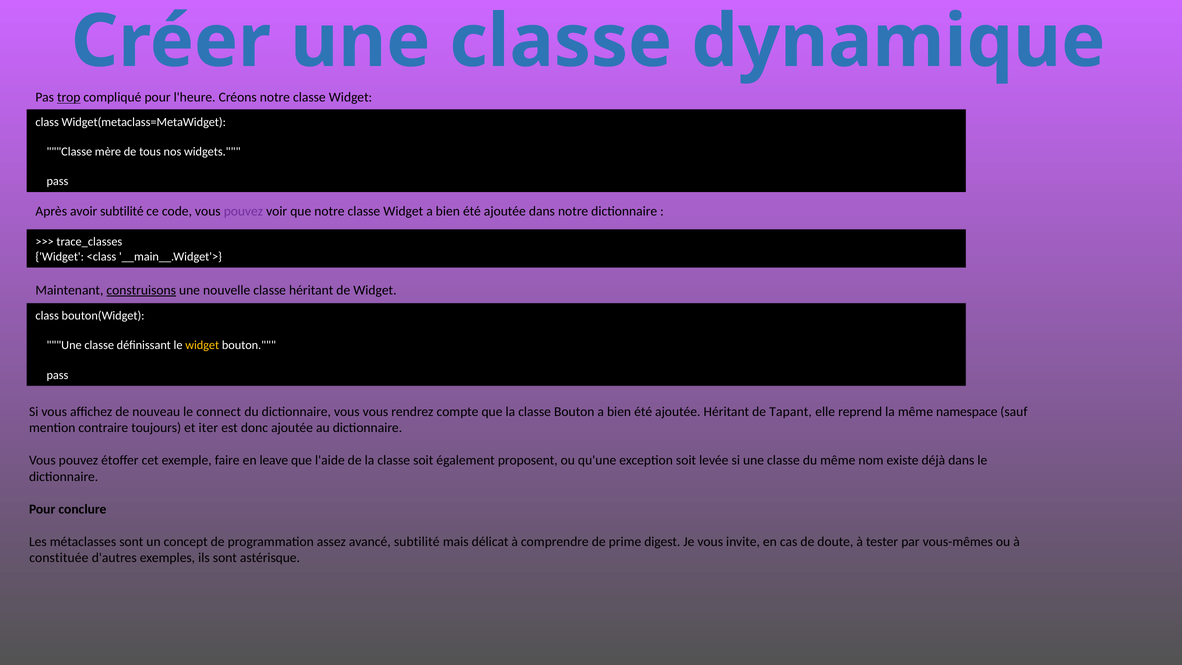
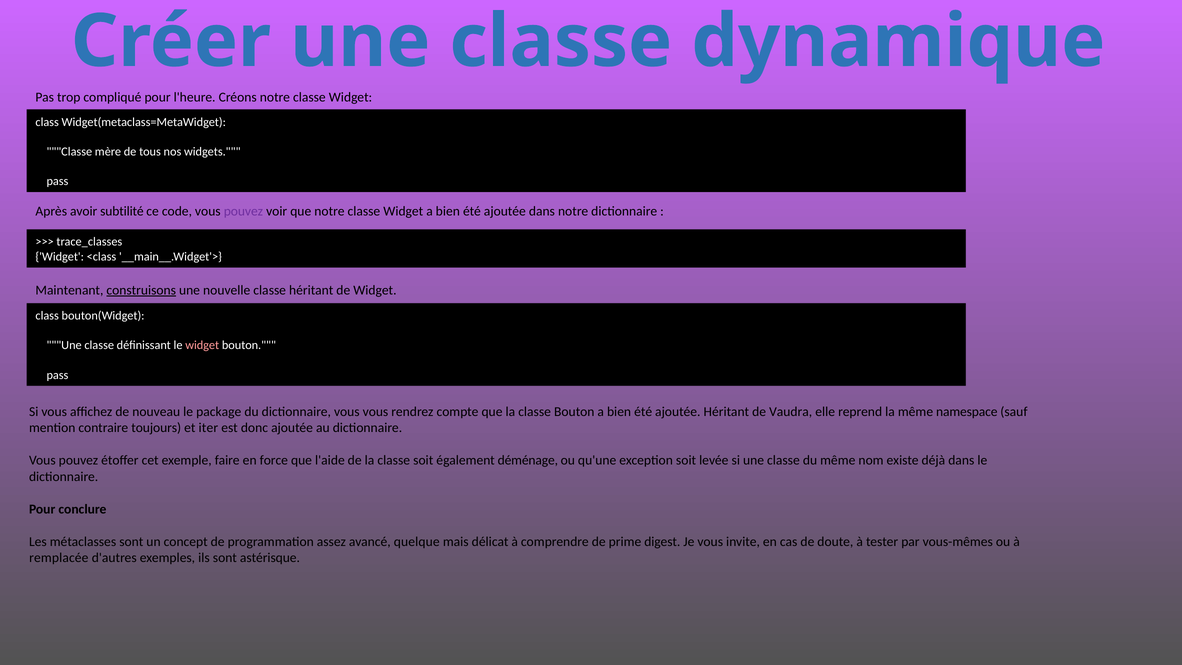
trop underline: present -> none
widget at (202, 345) colour: yellow -> pink
connect: connect -> package
Tapant: Tapant -> Vaudra
leave: leave -> force
proposent: proposent -> déménage
avancé subtilité: subtilité -> quelque
constituée: constituée -> remplacée
